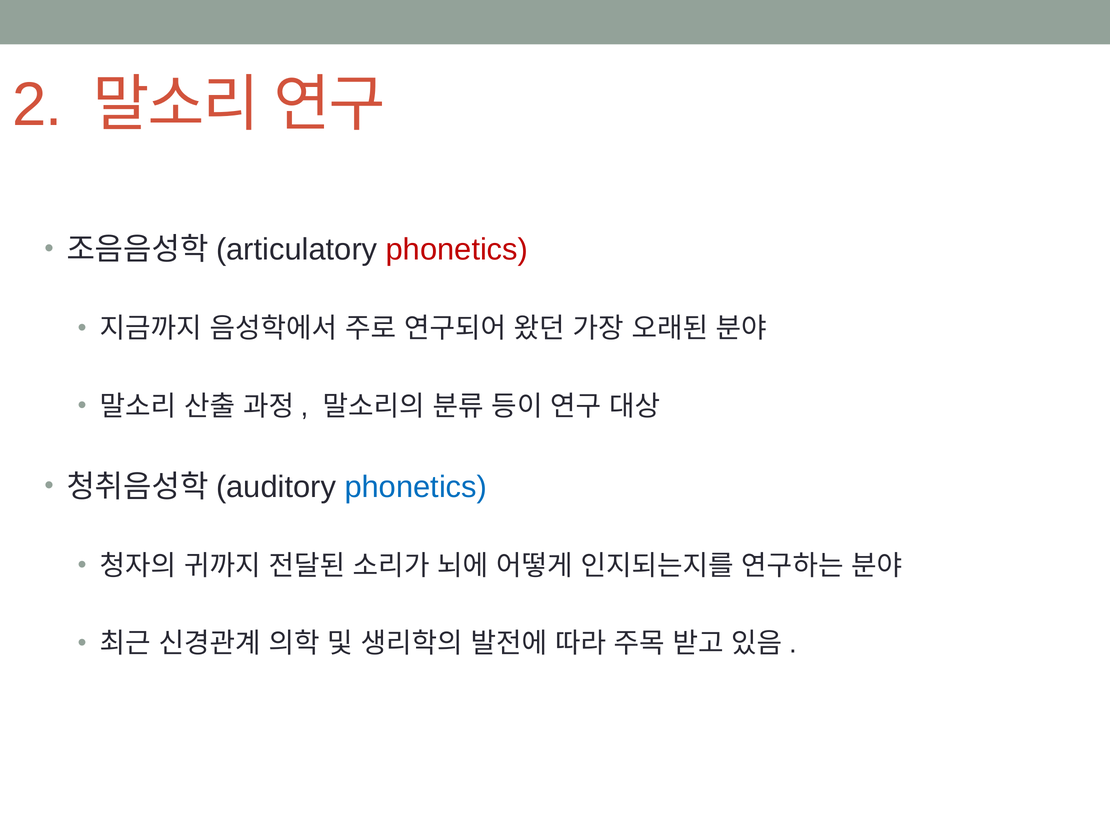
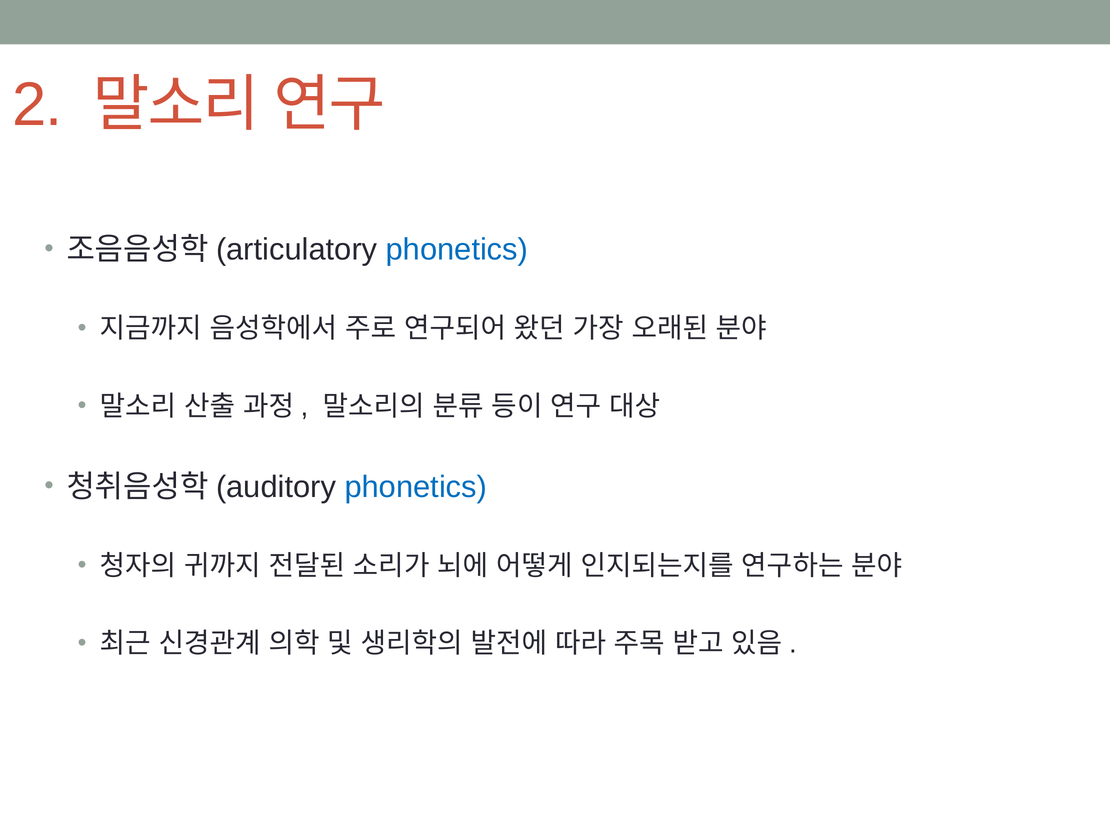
phonetics at (457, 250) colour: red -> blue
